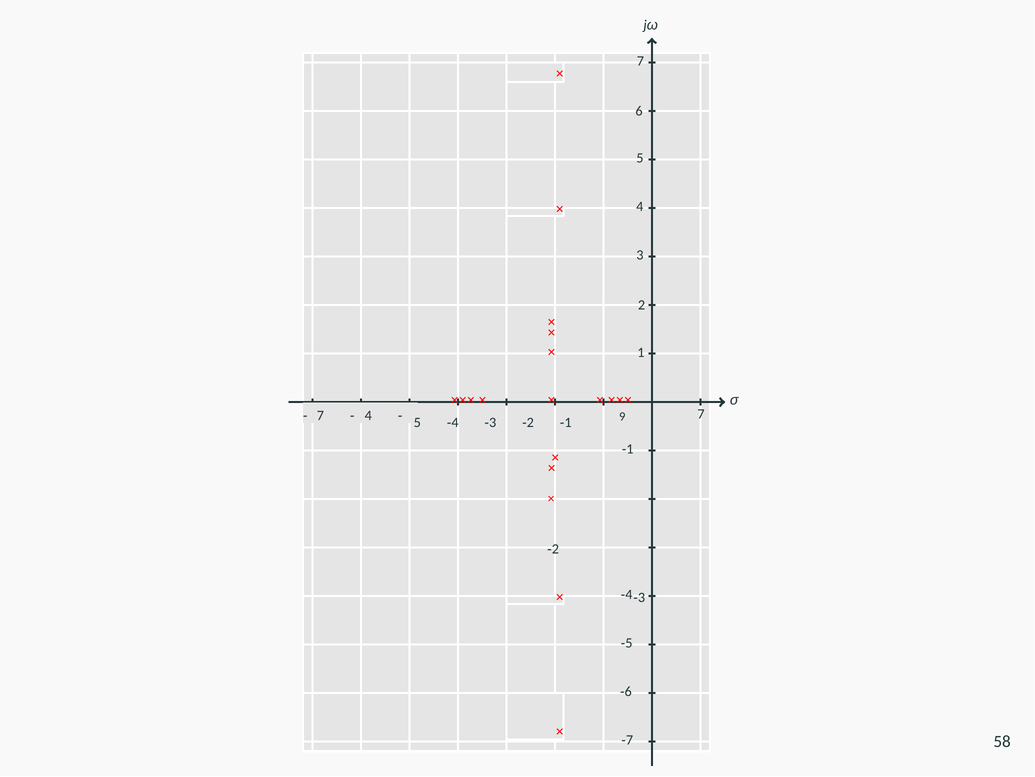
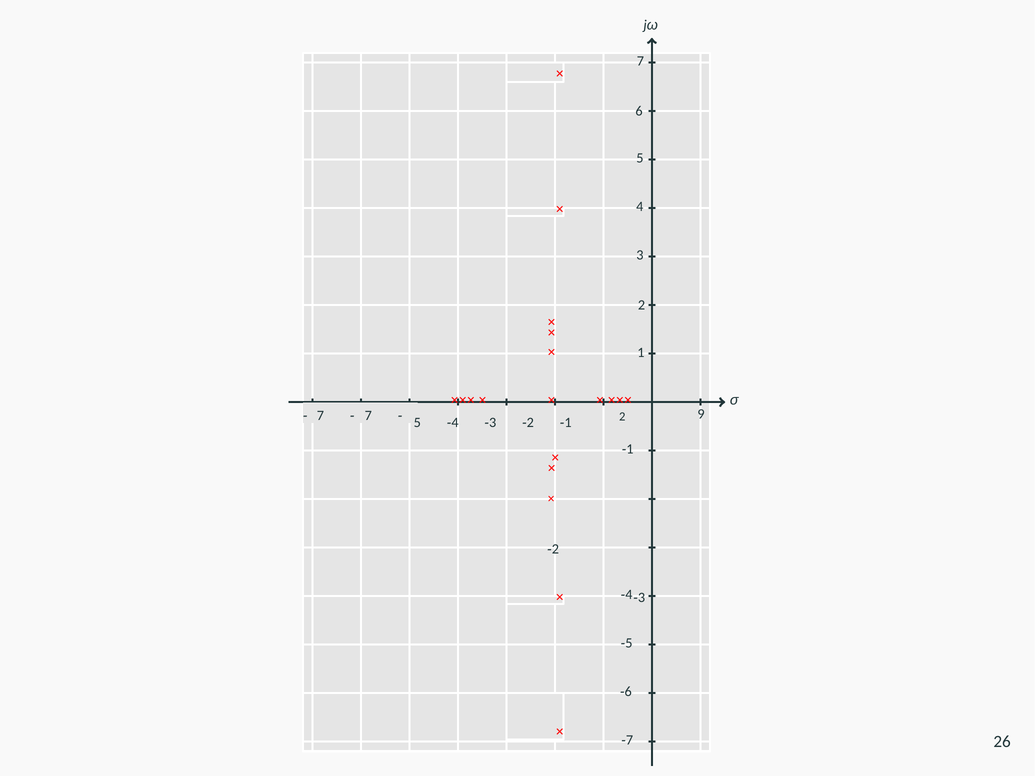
4 at (368, 415): 4 -> 7
7 at (701, 414): 7 -> 9
−1 9: 9 -> 2
58: 58 -> 26
